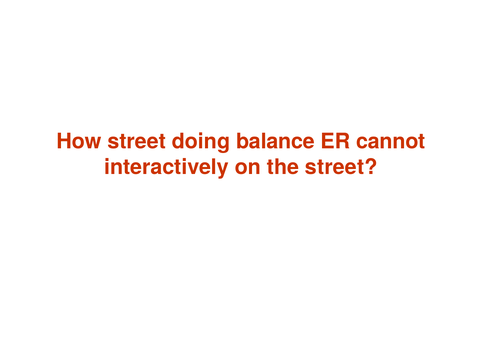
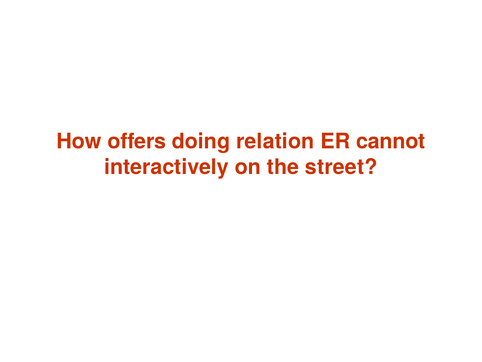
How street: street -> offers
balance: balance -> relation
